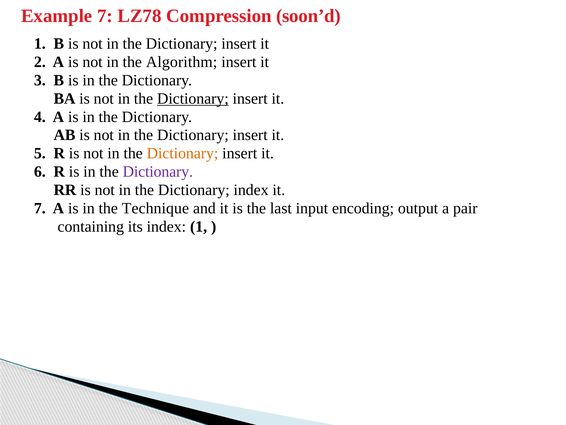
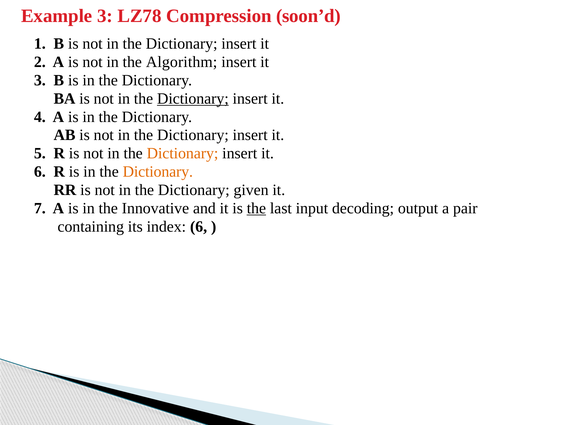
Example 7: 7 -> 3
Dictionary at (158, 171) colour: purple -> orange
Dictionary index: index -> given
Technique: Technique -> Innovative
the at (256, 208) underline: none -> present
encoding: encoding -> decoding
index 1: 1 -> 6
